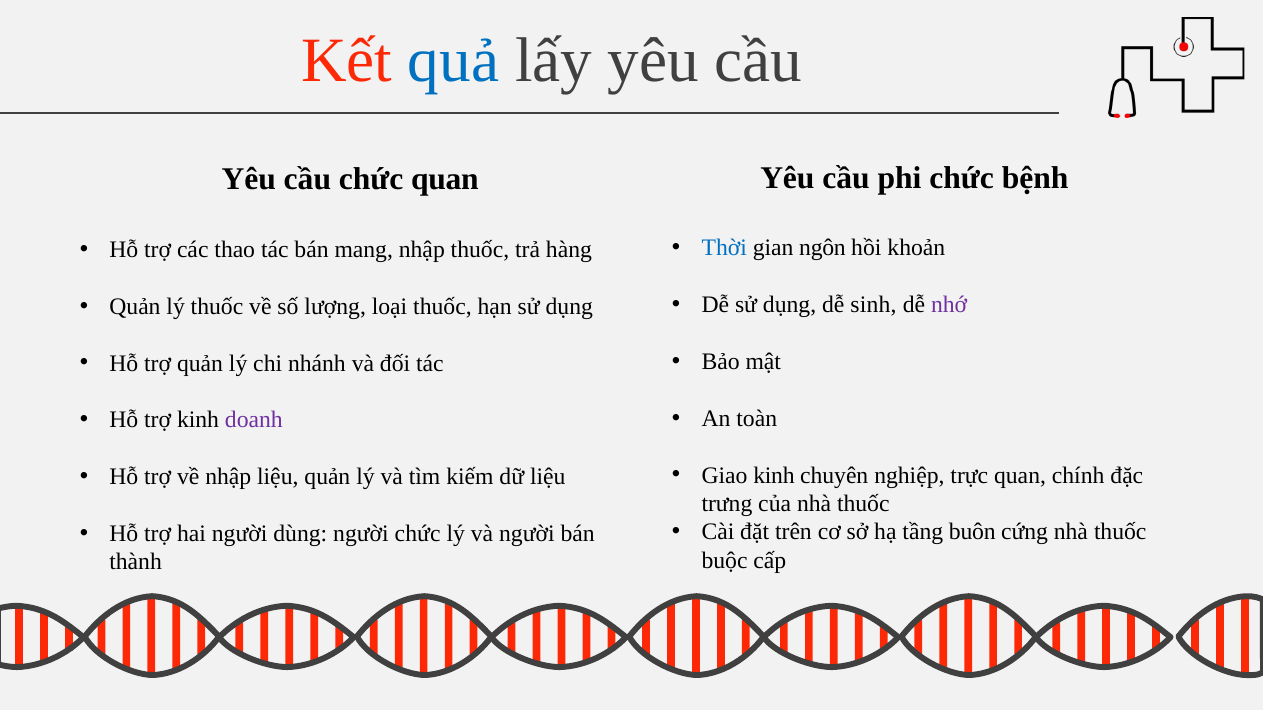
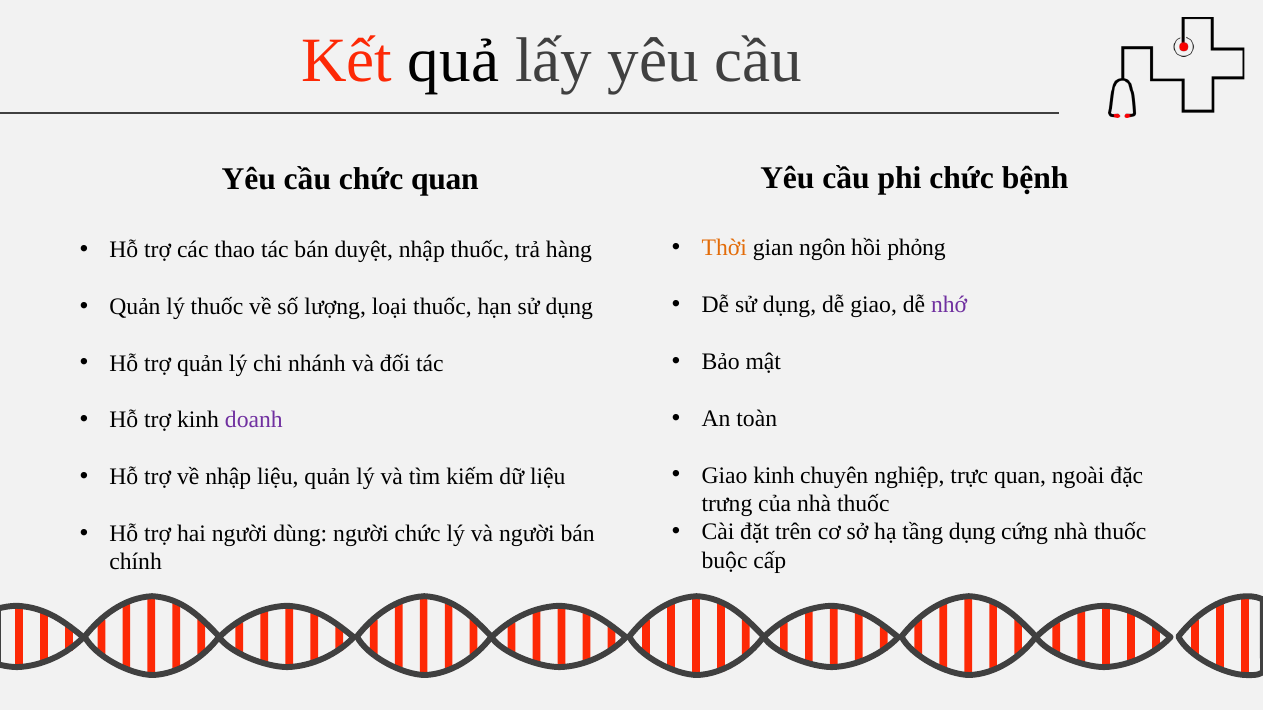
quả colour: blue -> black
Thời colour: blue -> orange
khoản: khoản -> phỏng
mang: mang -> duyệt
dễ sinh: sinh -> giao
chính: chính -> ngoài
tầng buôn: buôn -> dụng
thành: thành -> chính
